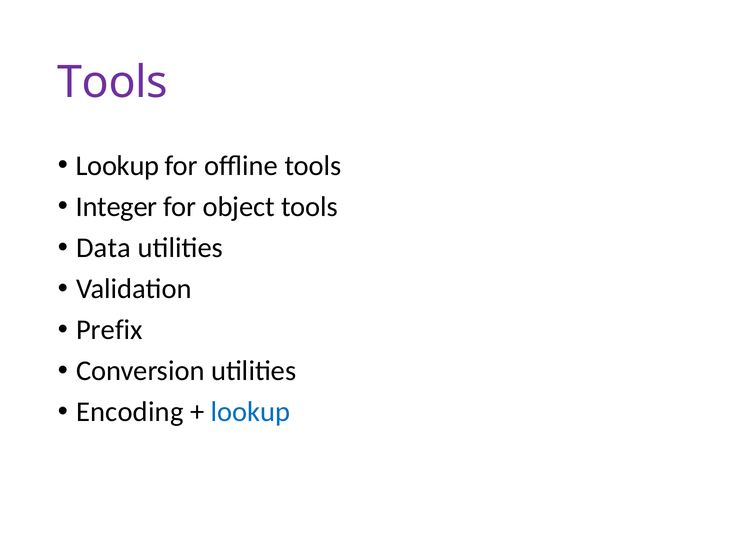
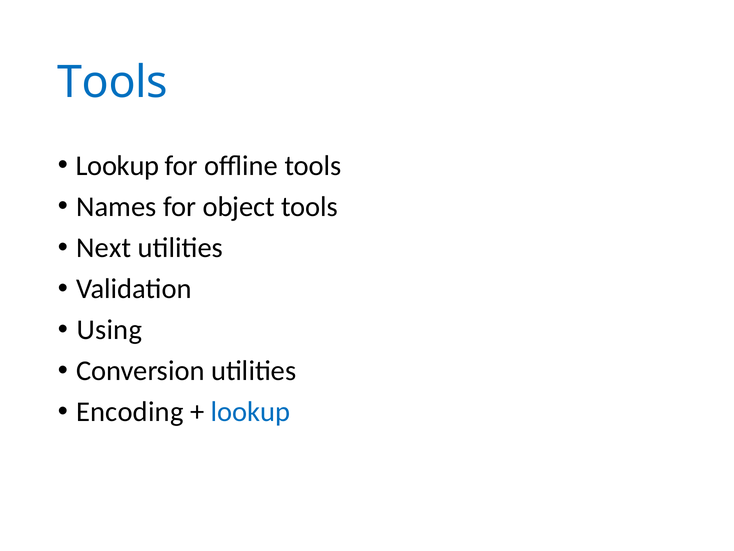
Tools at (113, 82) colour: purple -> blue
Integer: Integer -> Names
Data: Data -> Next
Prefix: Prefix -> Using
